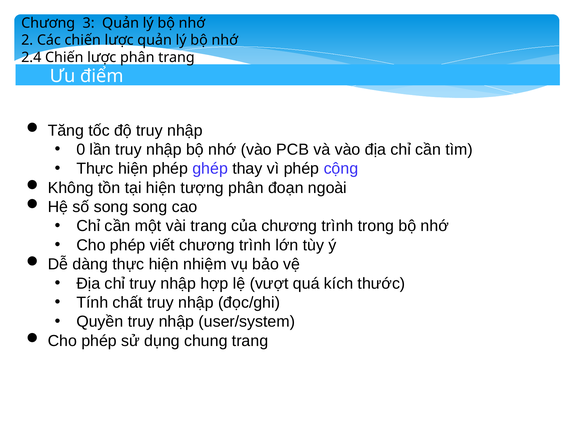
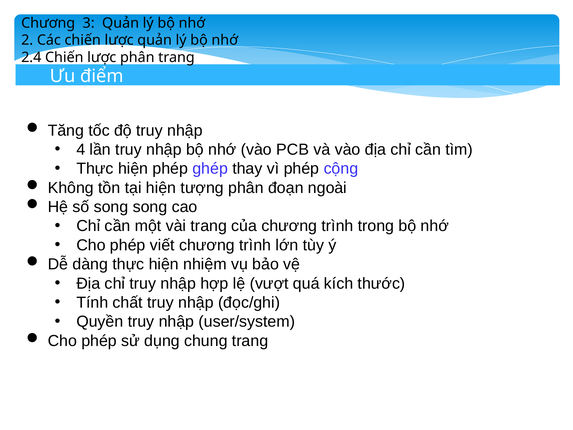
0: 0 -> 4
